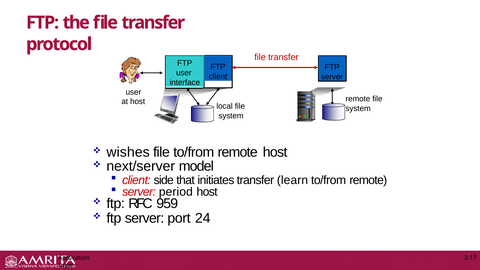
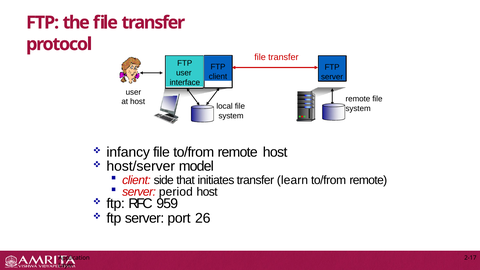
wishes: wishes -> infancy
next/server: next/server -> host/server
24: 24 -> 26
